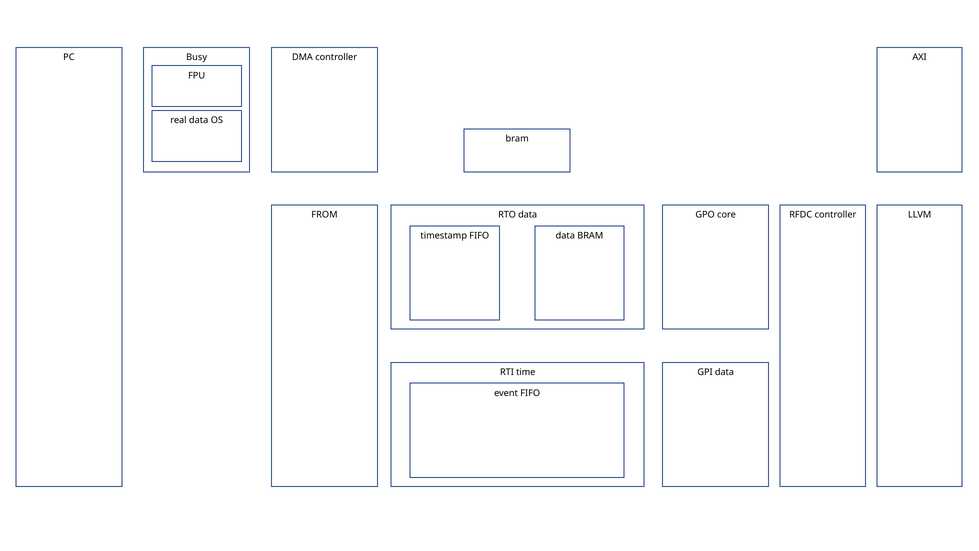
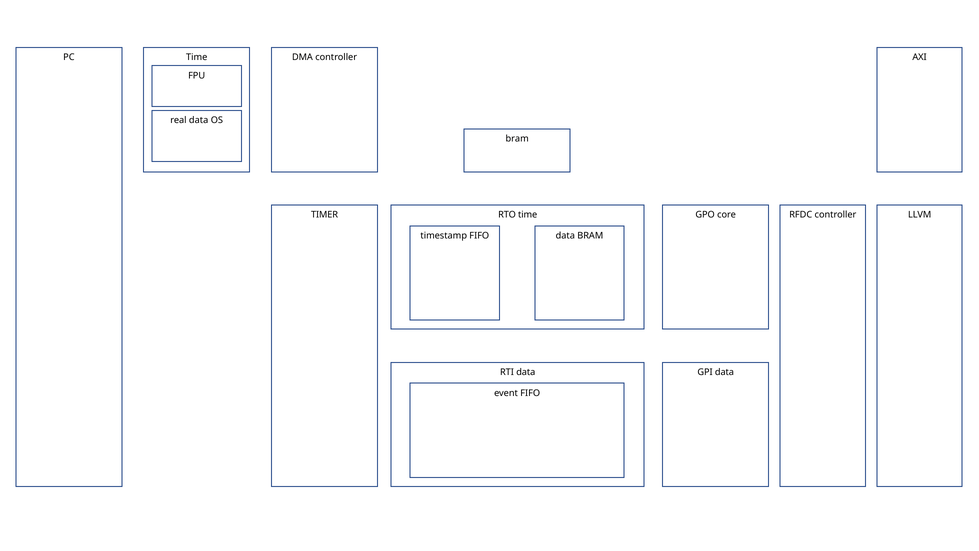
Busy at (197, 57): Busy -> Time
FROM: FROM -> TIMER
RTO data: data -> time
RTI time: time -> data
